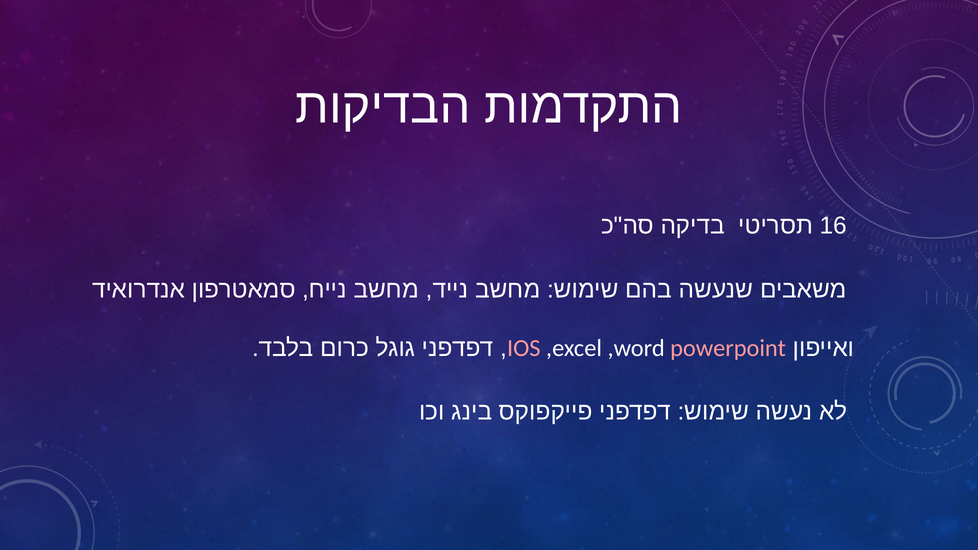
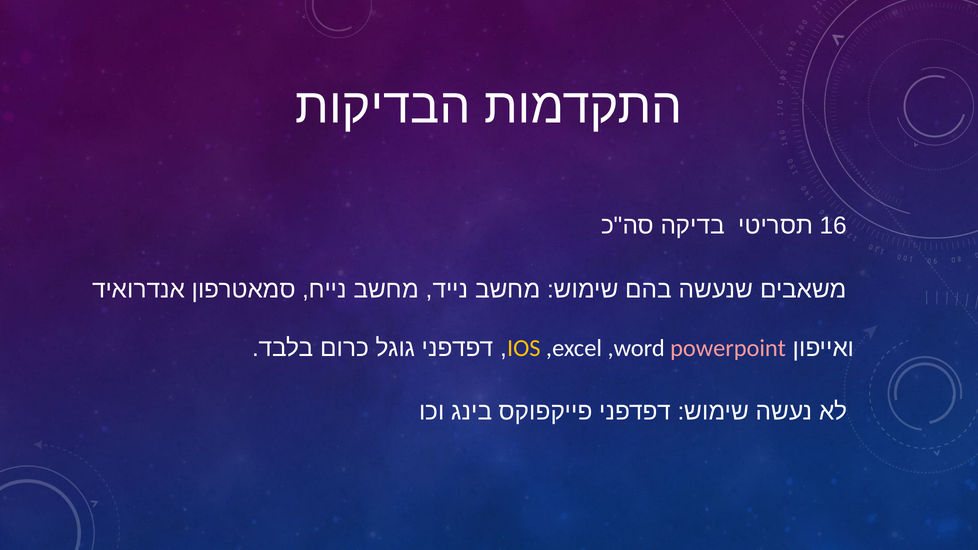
IOS colour: pink -> yellow
